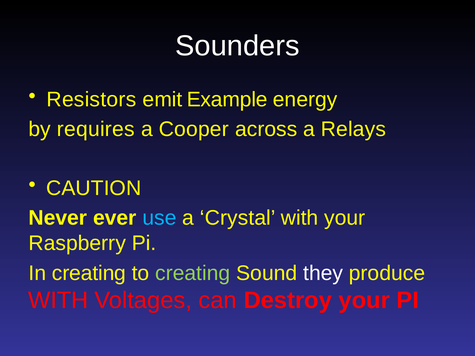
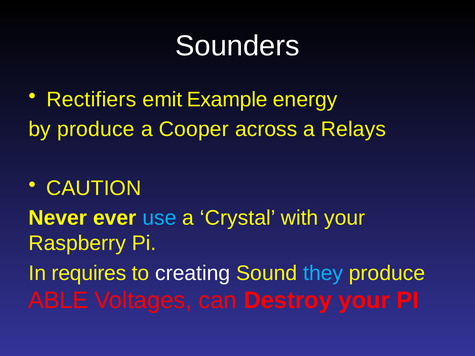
Resistors: Resistors -> Rectifiers
by requires: requires -> produce
In creating: creating -> requires
creating at (193, 273) colour: light green -> white
they colour: white -> light blue
WITH at (58, 300): WITH -> ABLE
